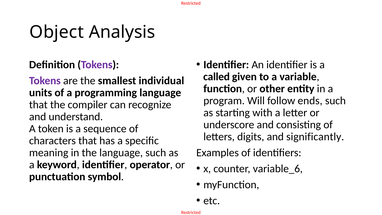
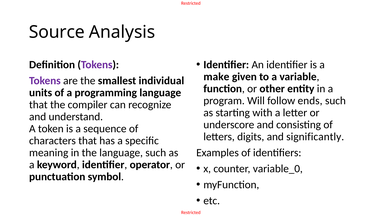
Object: Object -> Source
called: called -> make
variable_6: variable_6 -> variable_0
